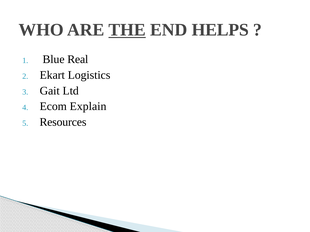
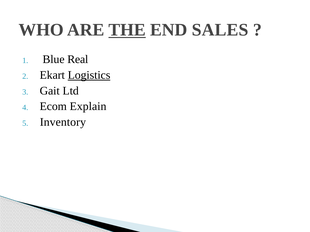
HELPS: HELPS -> SALES
Logistics underline: none -> present
Resources: Resources -> Inventory
